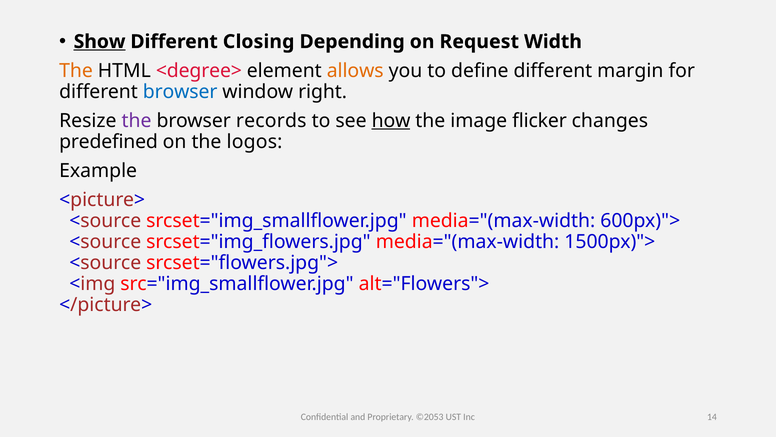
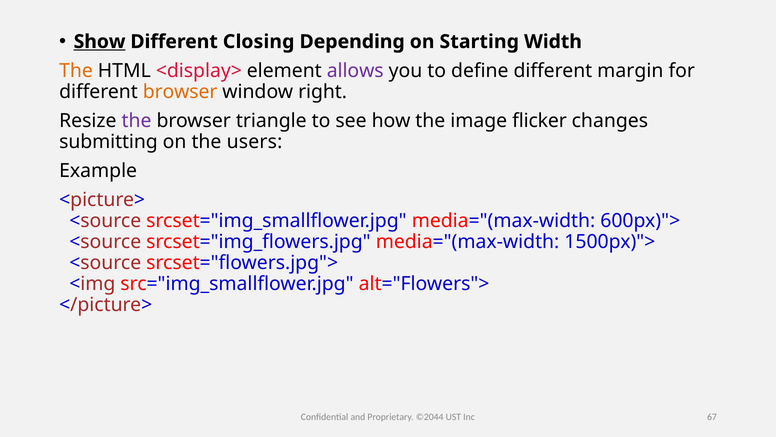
Request: Request -> Starting
<degree>: <degree> -> <display>
allows colour: orange -> purple
browser at (180, 92) colour: blue -> orange
records: records -> triangle
how underline: present -> none
predefined: predefined -> submitting
logos: logos -> users
©2053: ©2053 -> ©2044
14: 14 -> 67
